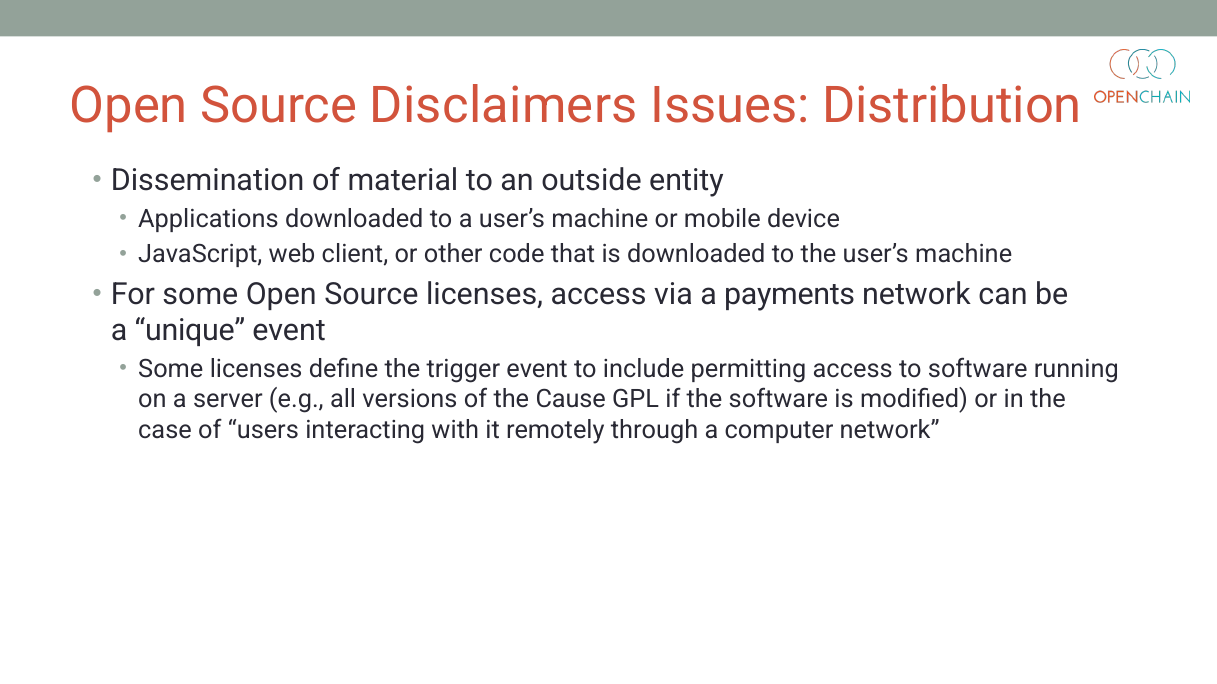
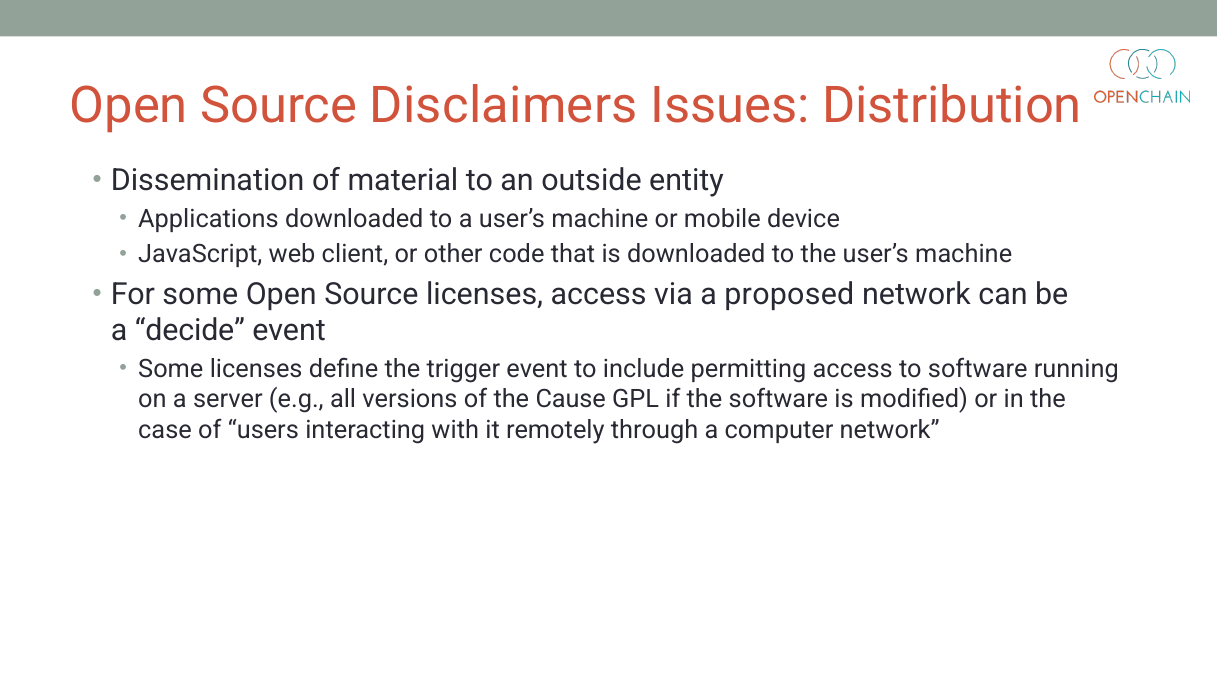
payments: payments -> proposed
unique: unique -> decide
